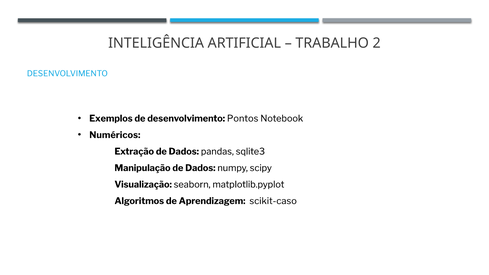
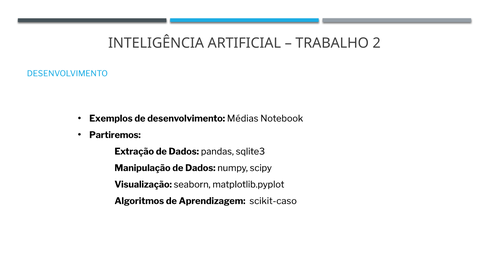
Pontos: Pontos -> Médias
Numéricos: Numéricos -> Partiremos
